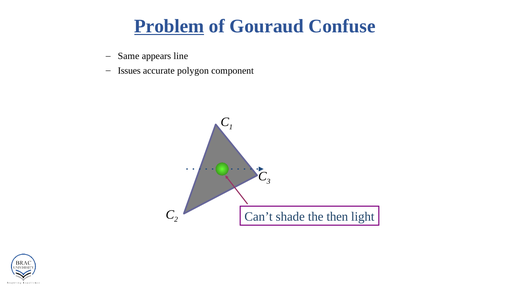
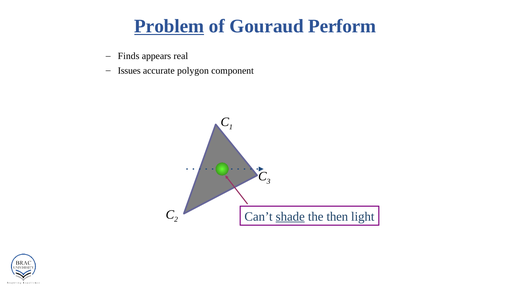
Confuse: Confuse -> Perform
Same: Same -> Finds
line: line -> real
shade underline: none -> present
